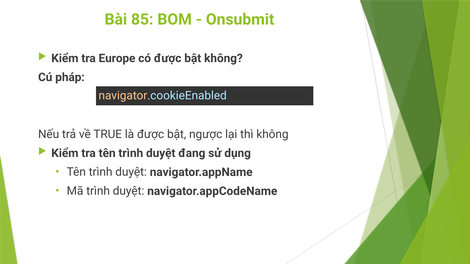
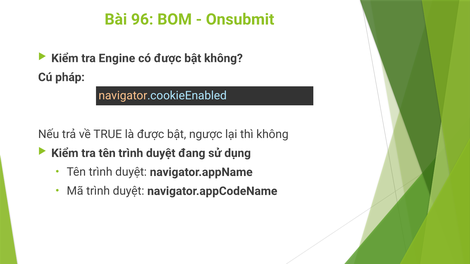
85: 85 -> 96
Europe: Europe -> Engine
